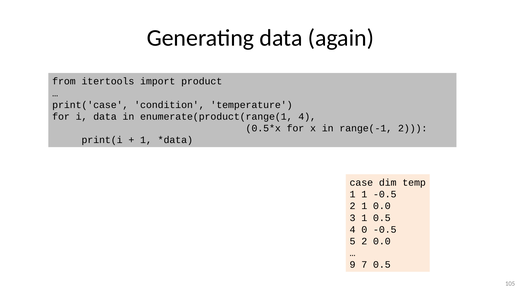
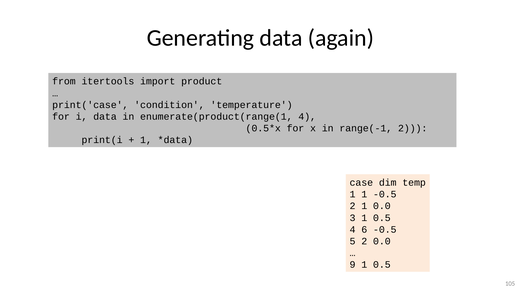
0: 0 -> 6
9 7: 7 -> 1
